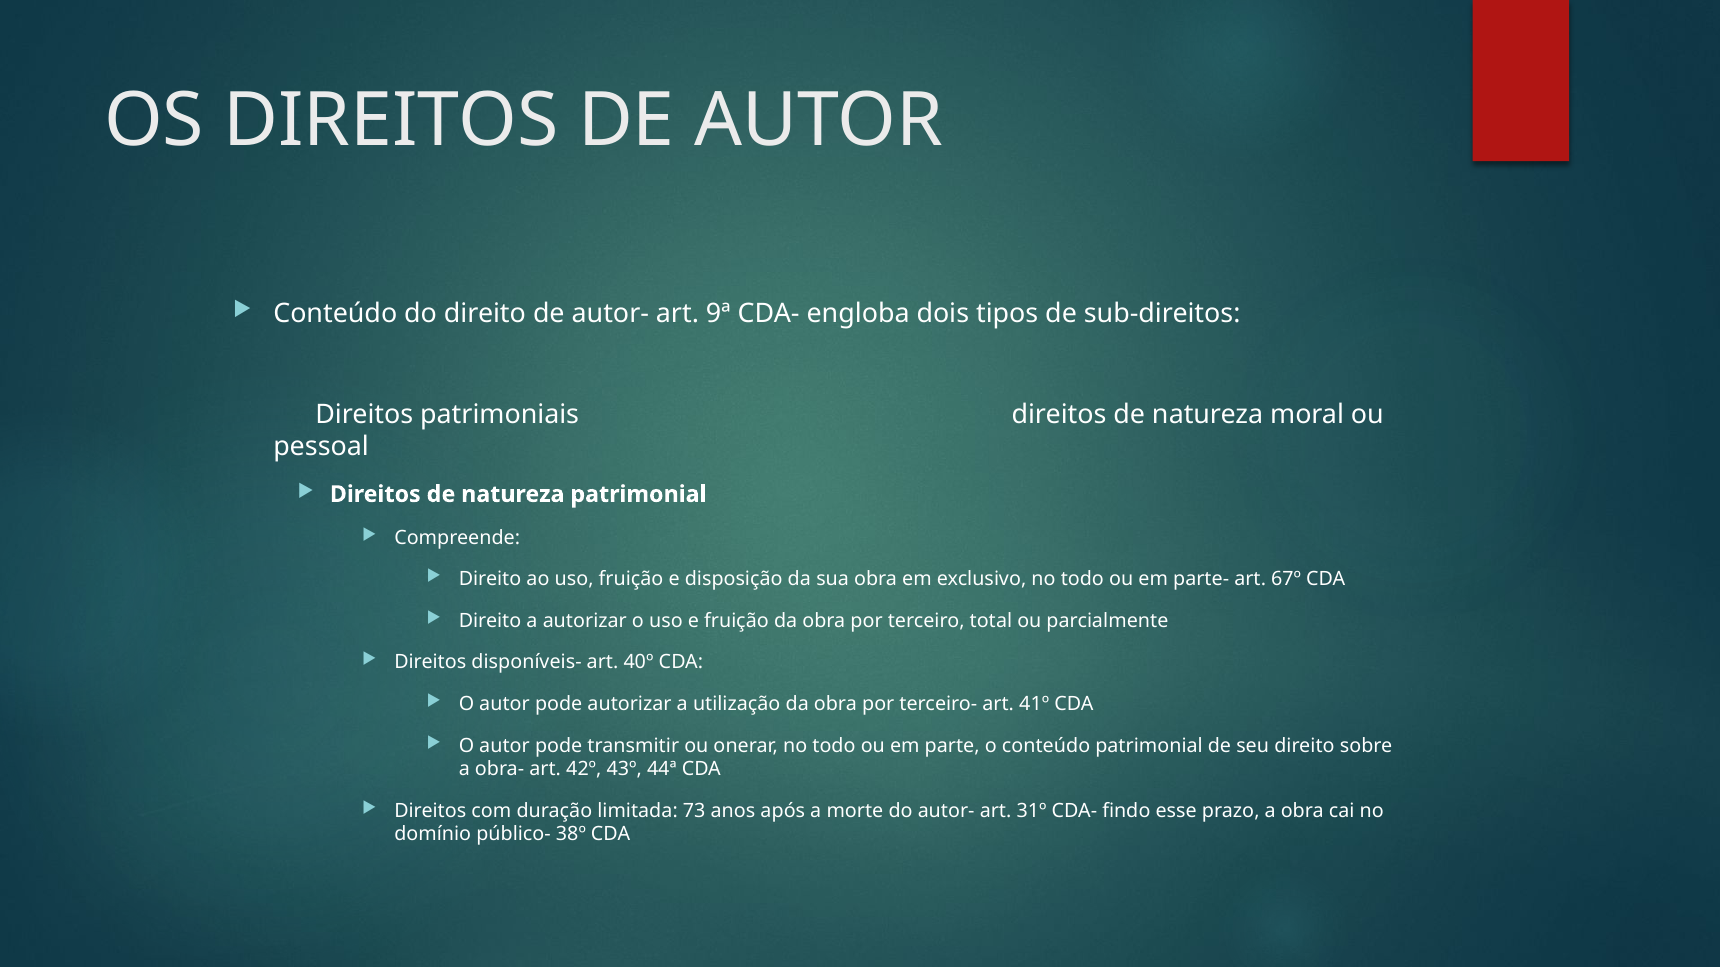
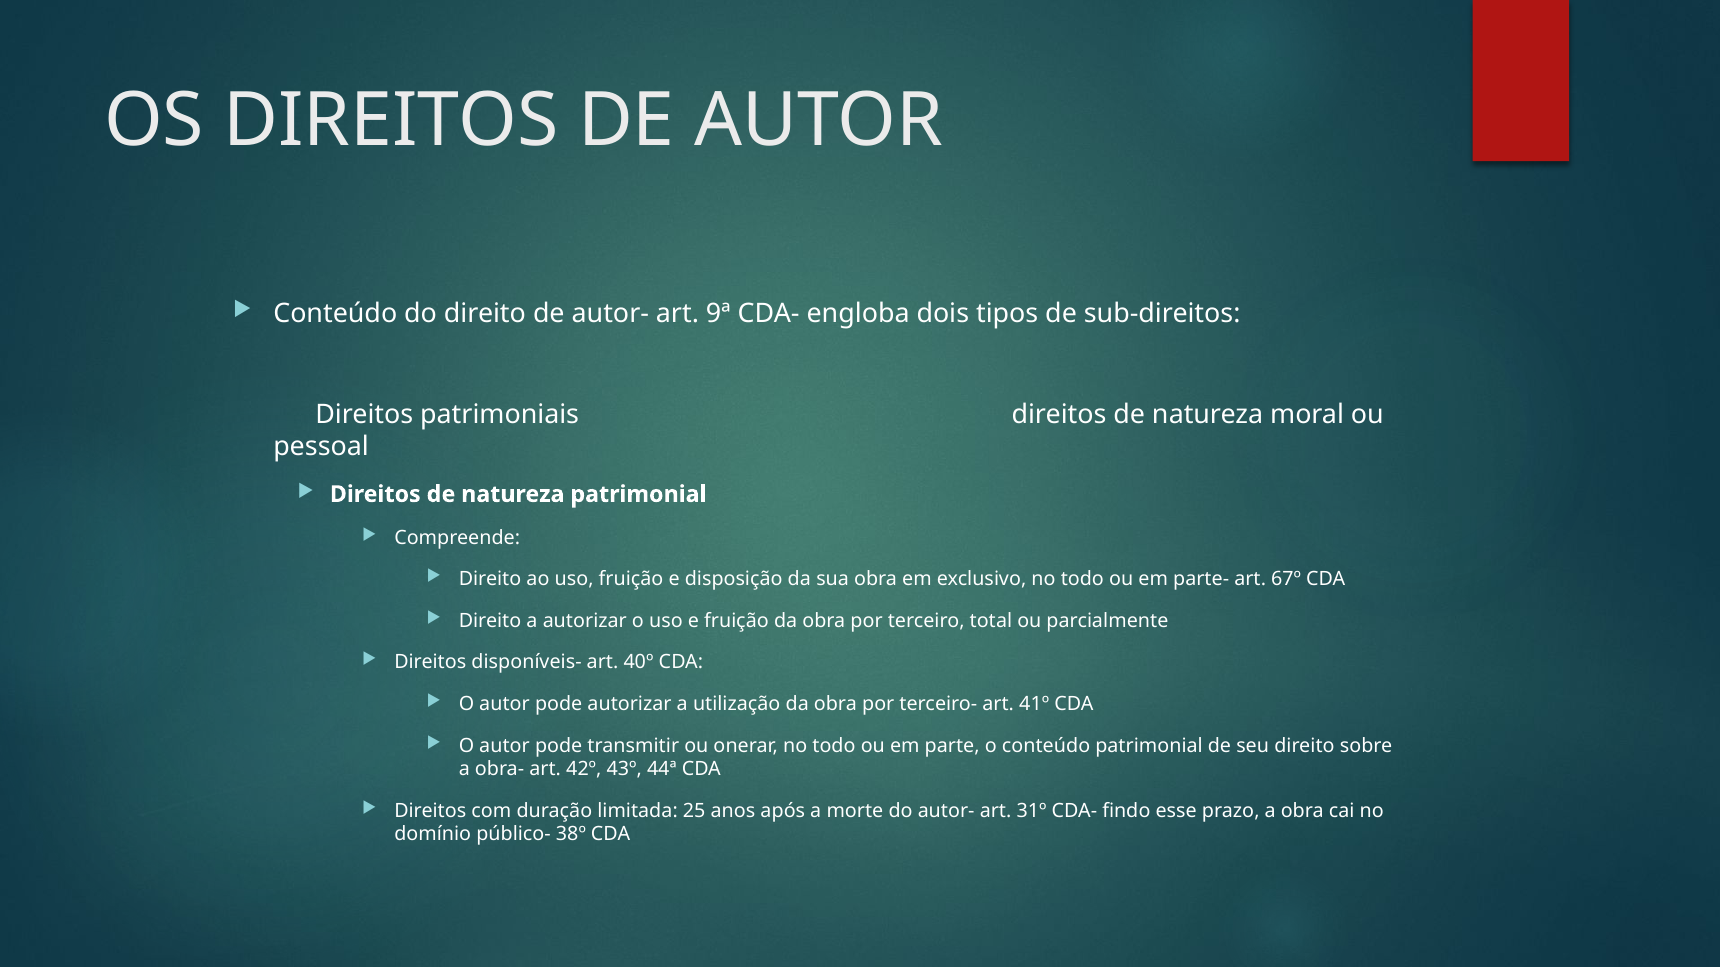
73: 73 -> 25
